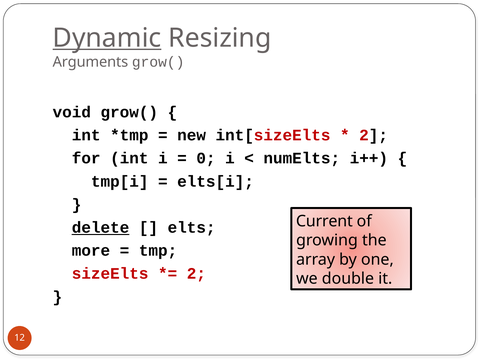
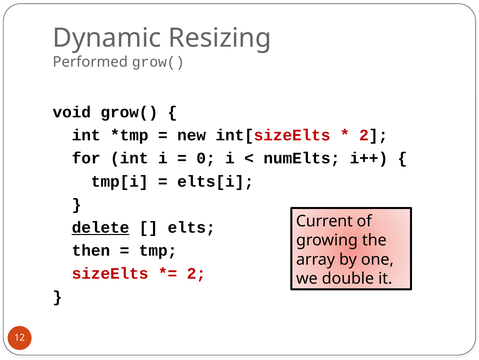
Dynamic underline: present -> none
Arguments: Arguments -> Performed
more: more -> then
